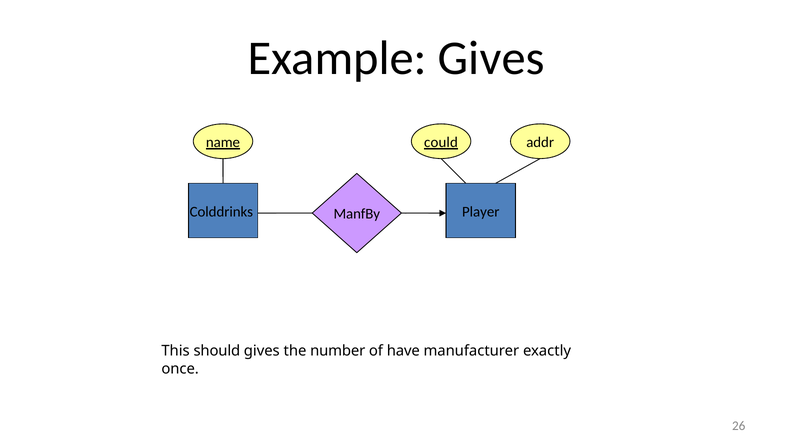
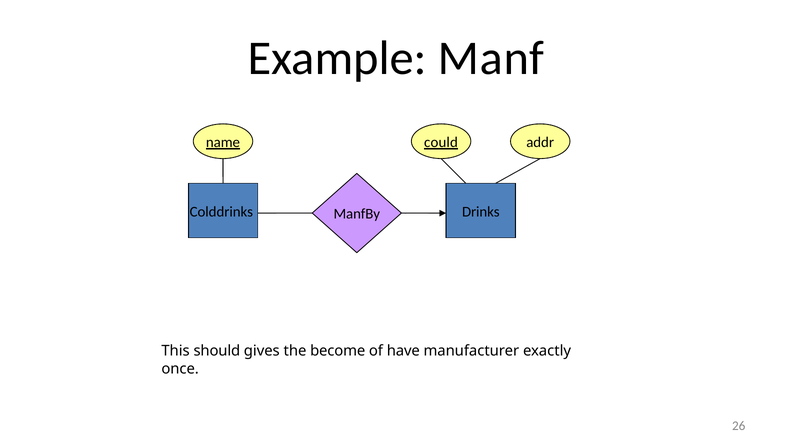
Example Gives: Gives -> Manf
Player: Player -> Drinks
number: number -> become
